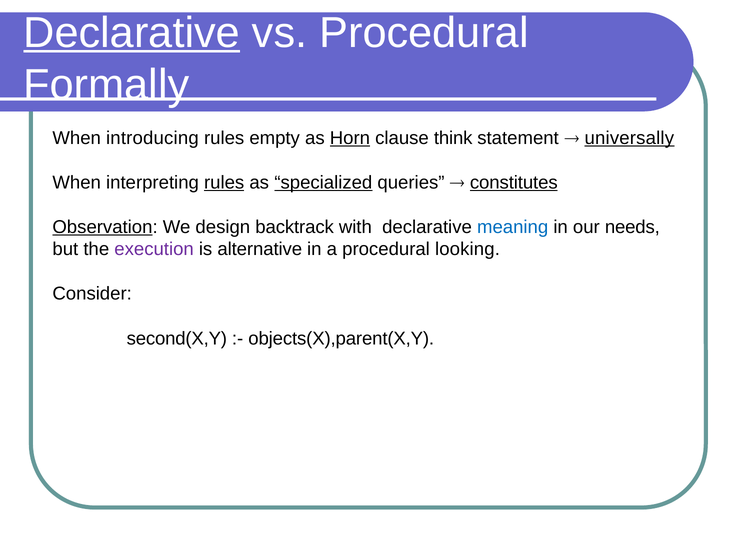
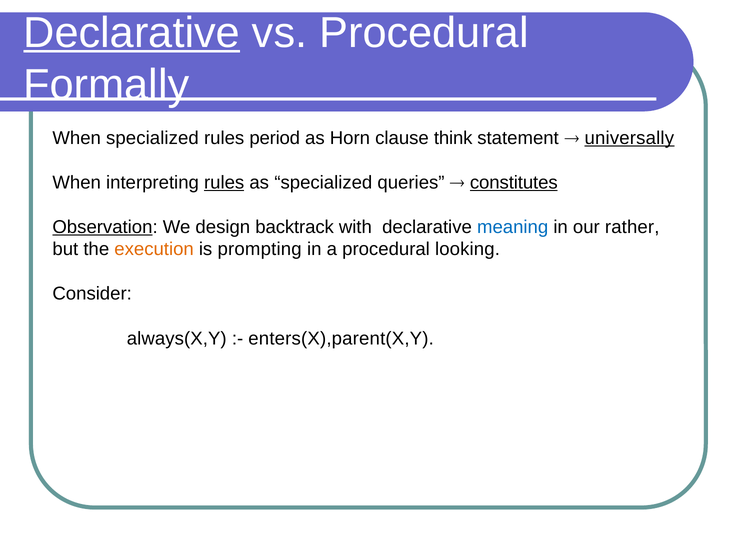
When introducing: introducing -> specialized
empty: empty -> period
Horn underline: present -> none
specialized at (323, 183) underline: present -> none
needs: needs -> rather
execution colour: purple -> orange
alternative: alternative -> prompting
second(X,Y: second(X,Y -> always(X,Y
objects(X),parent(X,Y: objects(X),parent(X,Y -> enters(X),parent(X,Y
